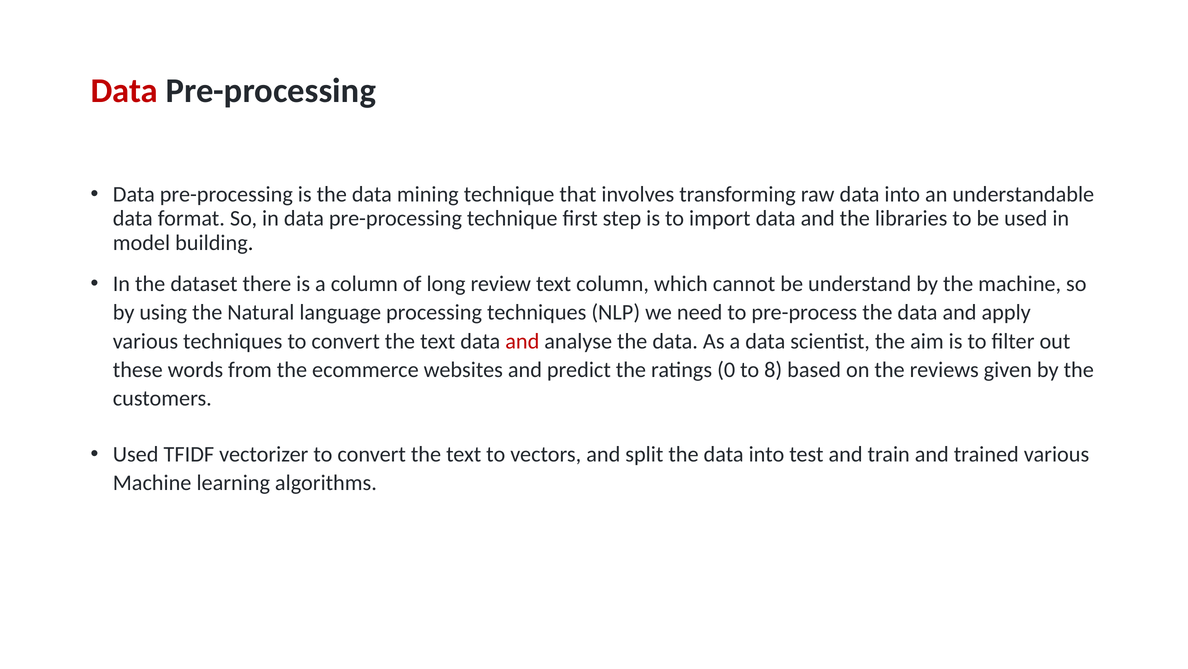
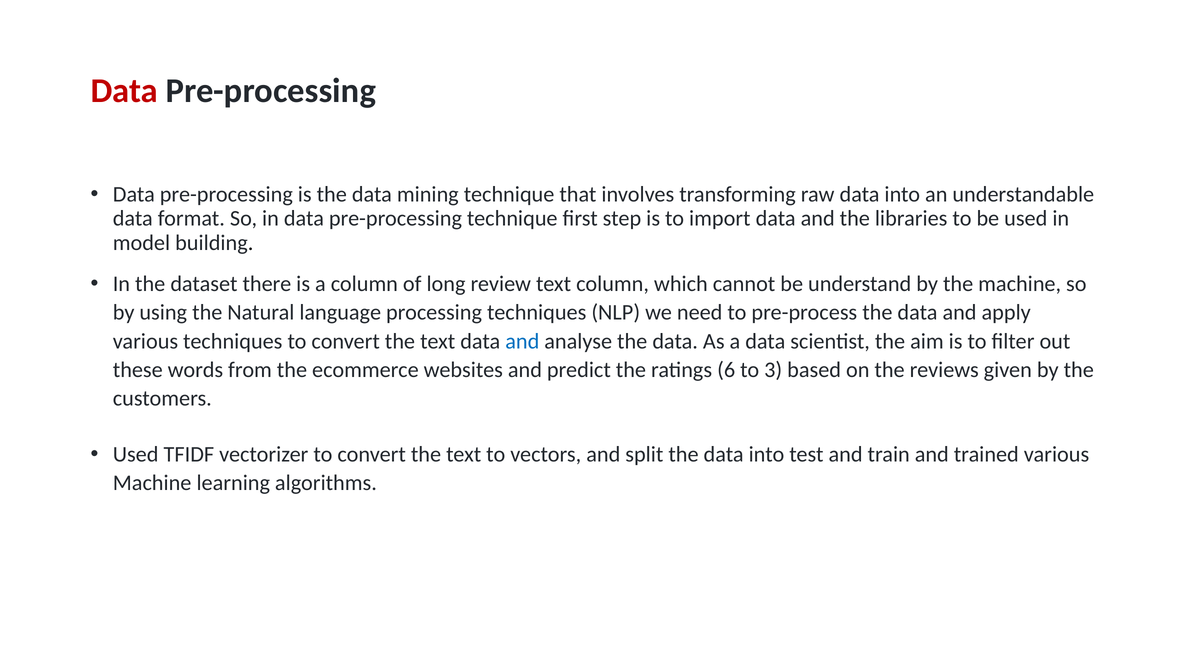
and at (522, 341) colour: red -> blue
0: 0 -> 6
8: 8 -> 3
